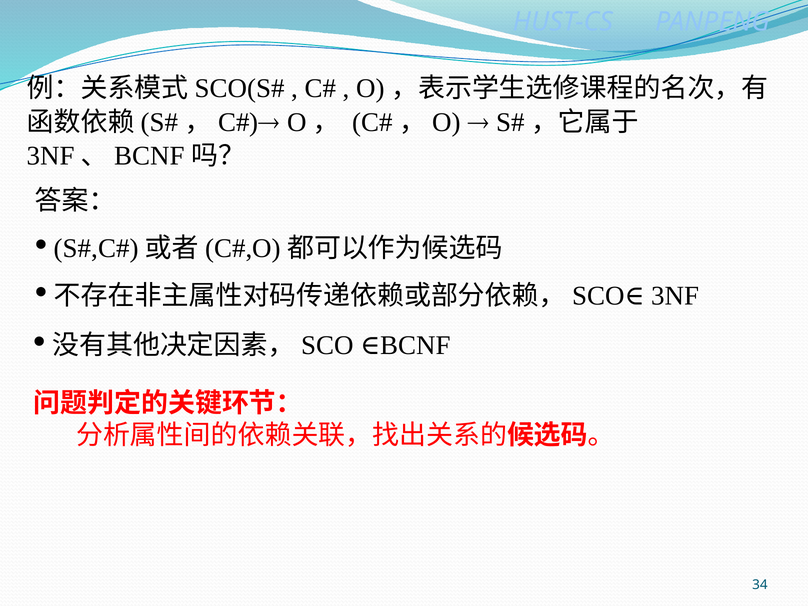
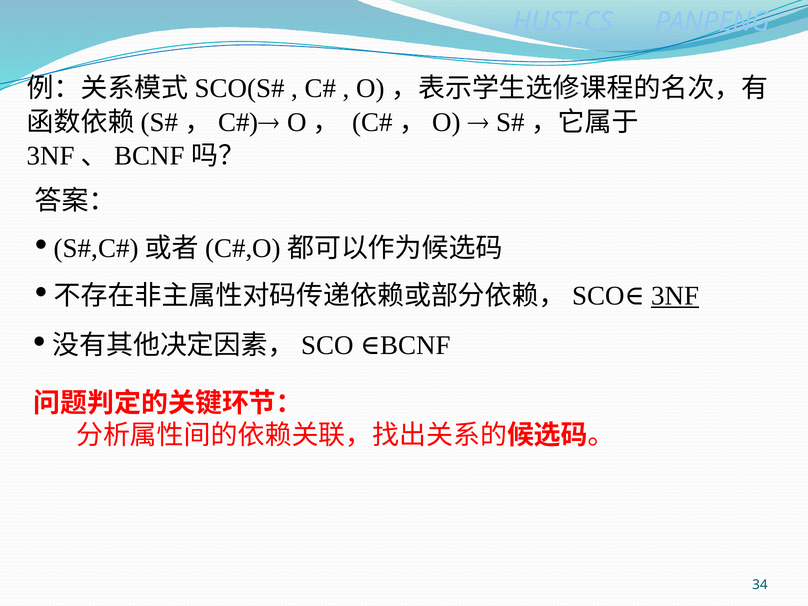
3NF underline: none -> present
